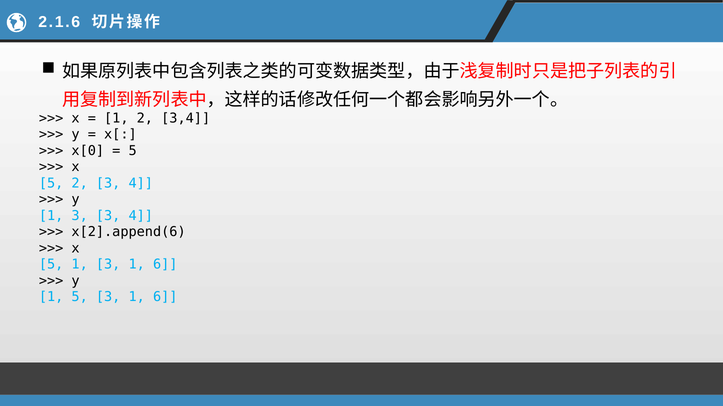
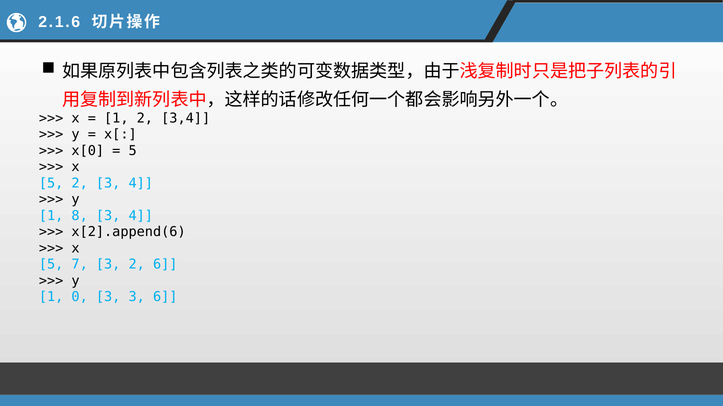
3 at (80, 216): 3 -> 8
5 1: 1 -> 7
1 at (137, 265): 1 -> 2
1 5: 5 -> 0
1 at (137, 297): 1 -> 3
